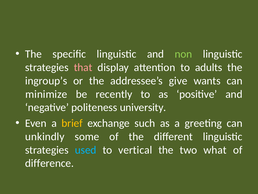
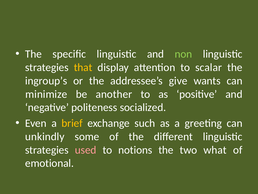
that colour: pink -> yellow
adults: adults -> scalar
recently: recently -> another
university: university -> socialized
used colour: light blue -> pink
vertical: vertical -> notions
difference: difference -> emotional
